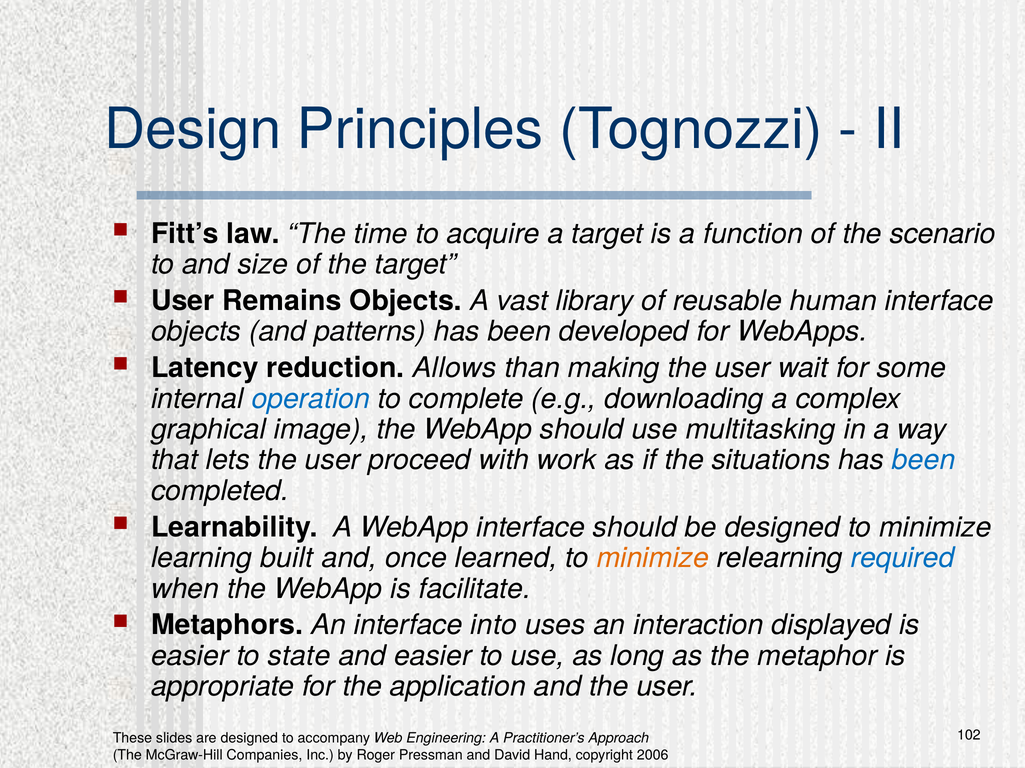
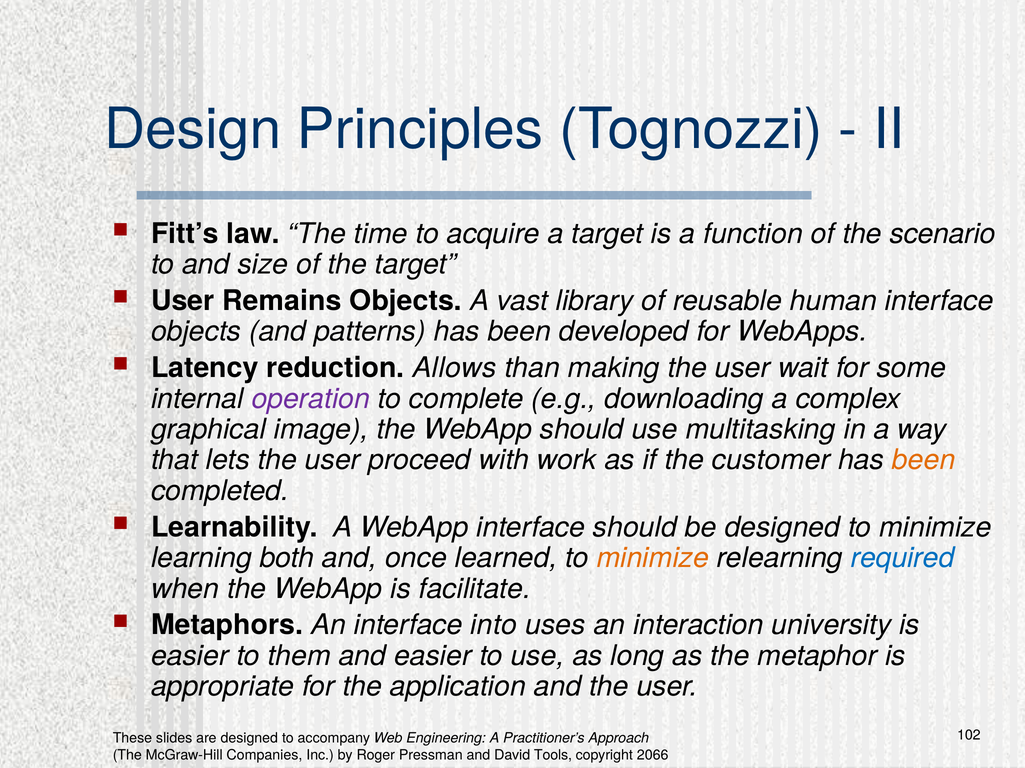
operation colour: blue -> purple
situations: situations -> customer
been at (924, 461) colour: blue -> orange
built: built -> both
displayed: displayed -> university
state: state -> them
Hand: Hand -> Tools
2006: 2006 -> 2066
